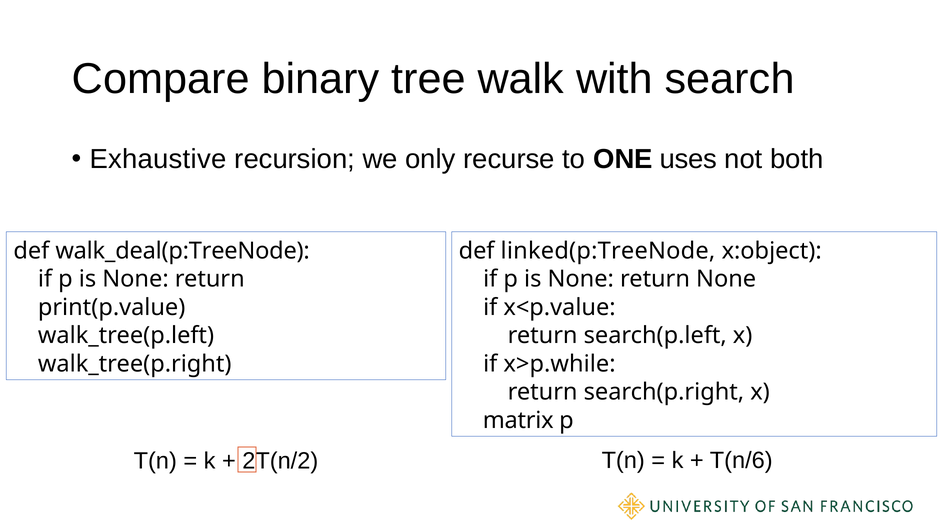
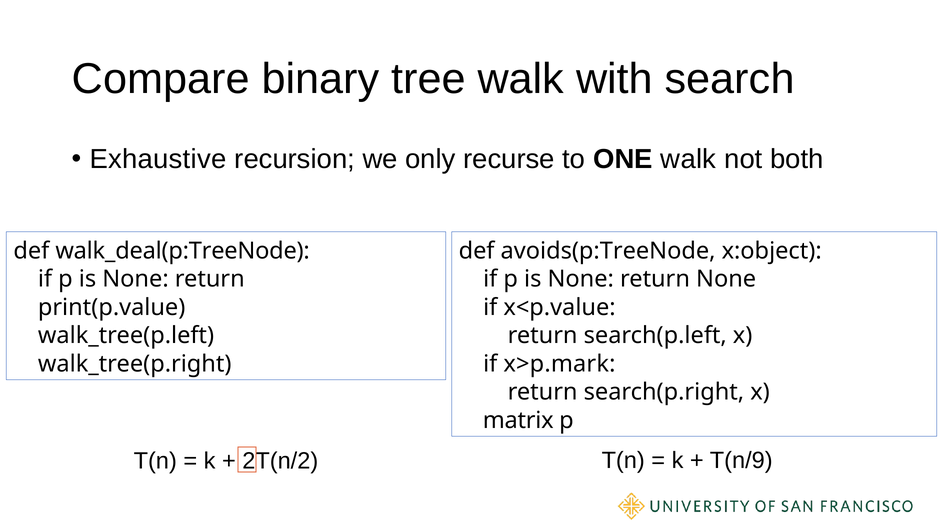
ONE uses: uses -> walk
linked(p:TreeNode: linked(p:TreeNode -> avoids(p:TreeNode
x>p.while: x>p.while -> x>p.mark
T(n/6: T(n/6 -> T(n/9
